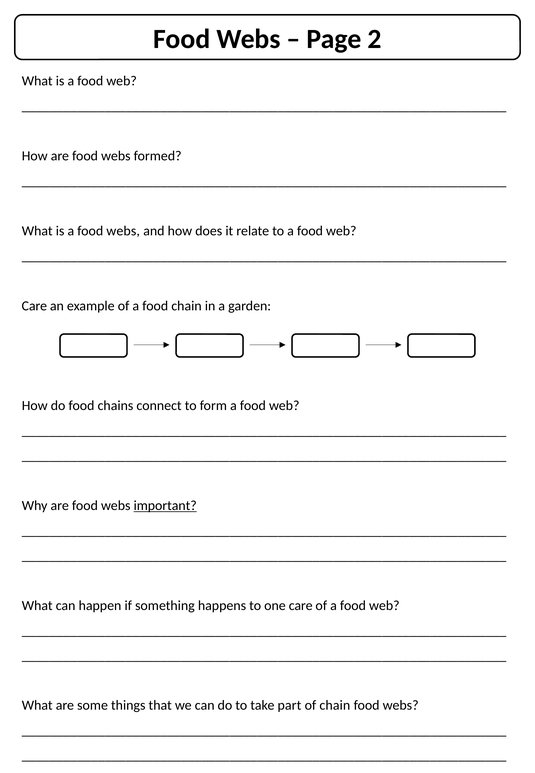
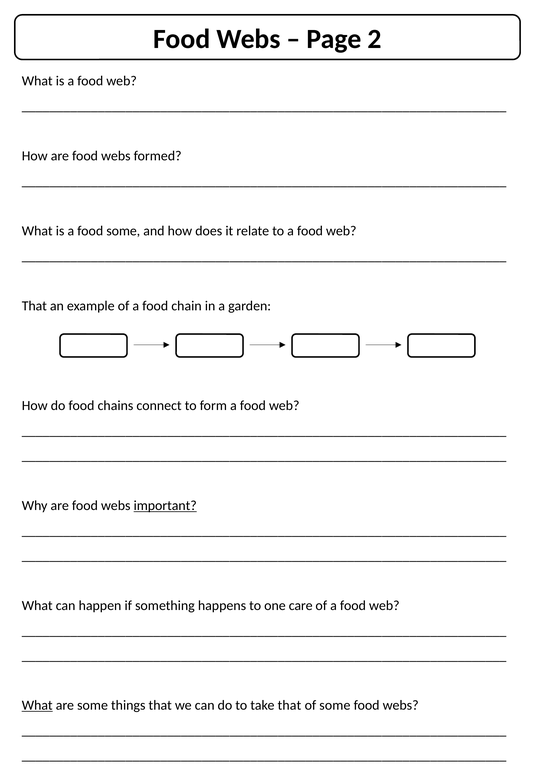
a food webs: webs -> some
Care at (34, 306): Care -> That
What at (37, 705) underline: none -> present
take part: part -> that
of chain: chain -> some
